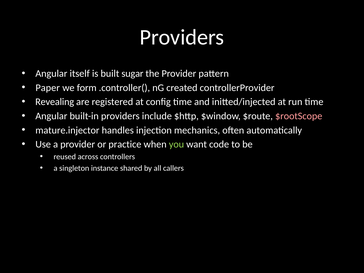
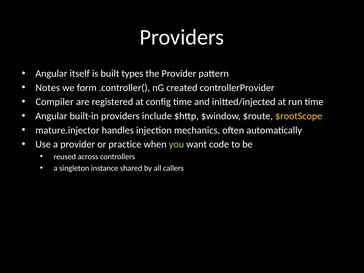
sugar: sugar -> types
Paper: Paper -> Notes
Revealing: Revealing -> Compiler
$rootScope colour: pink -> yellow
